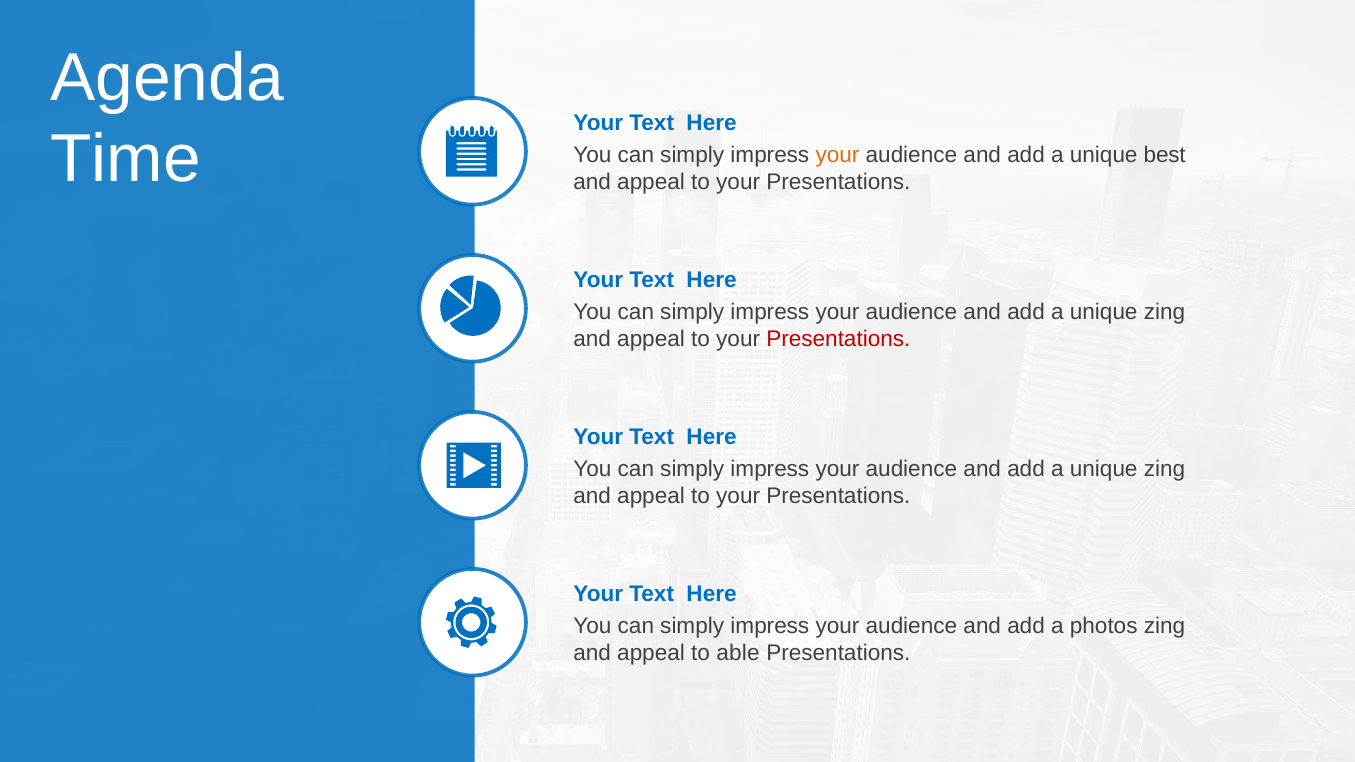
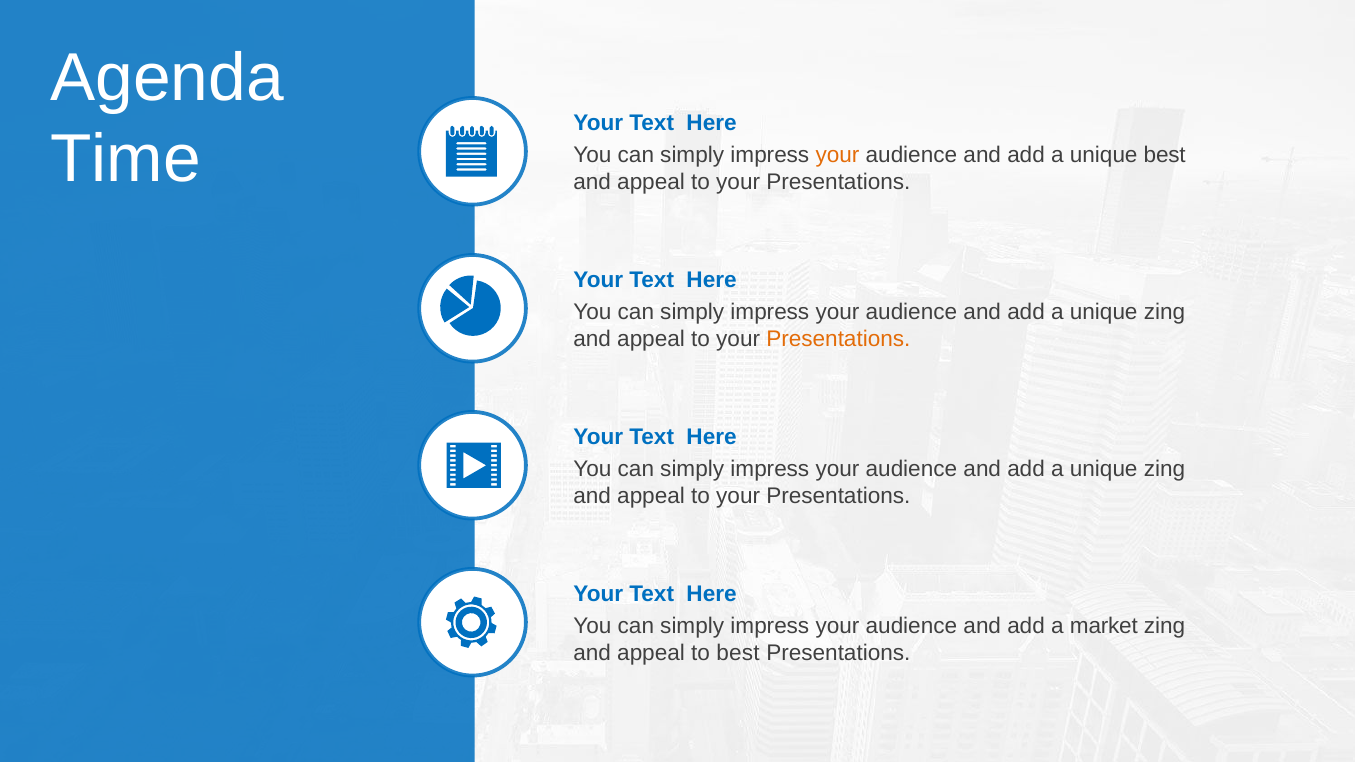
Presentations at (838, 339) colour: red -> orange
photos: photos -> market
to able: able -> best
